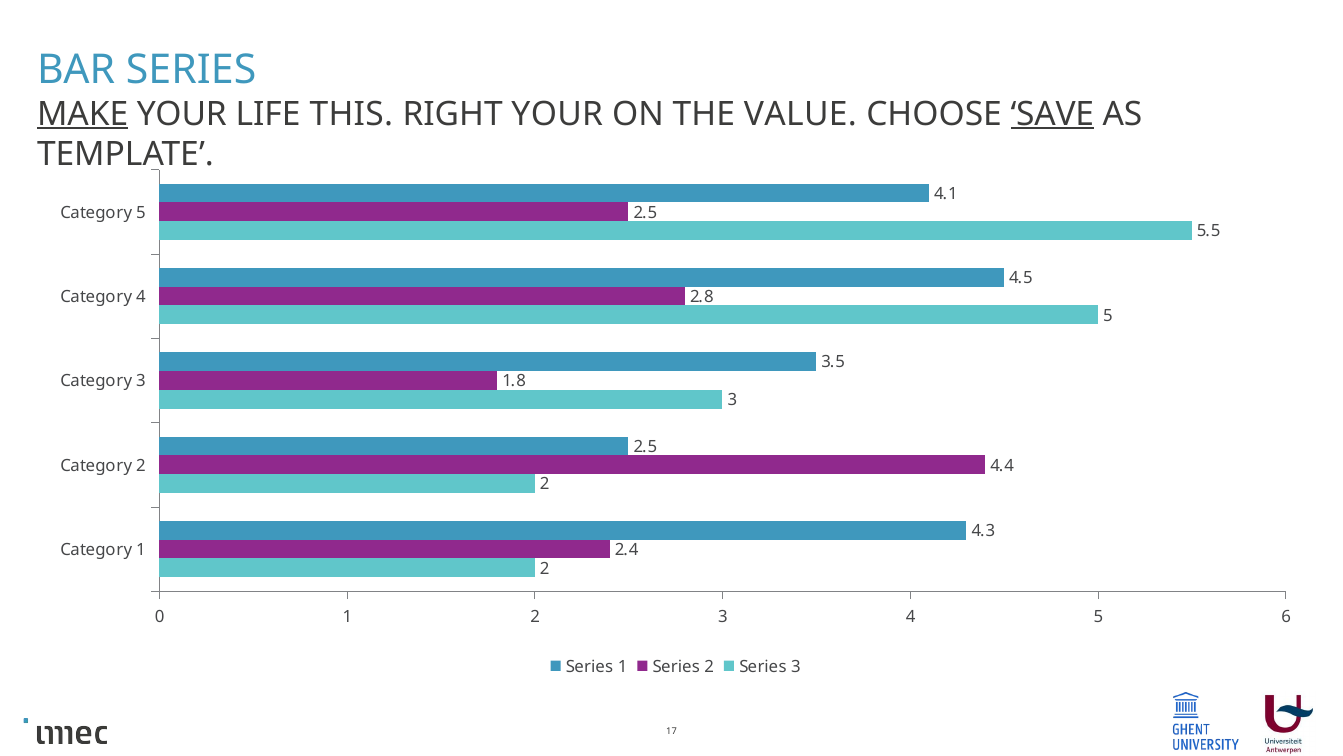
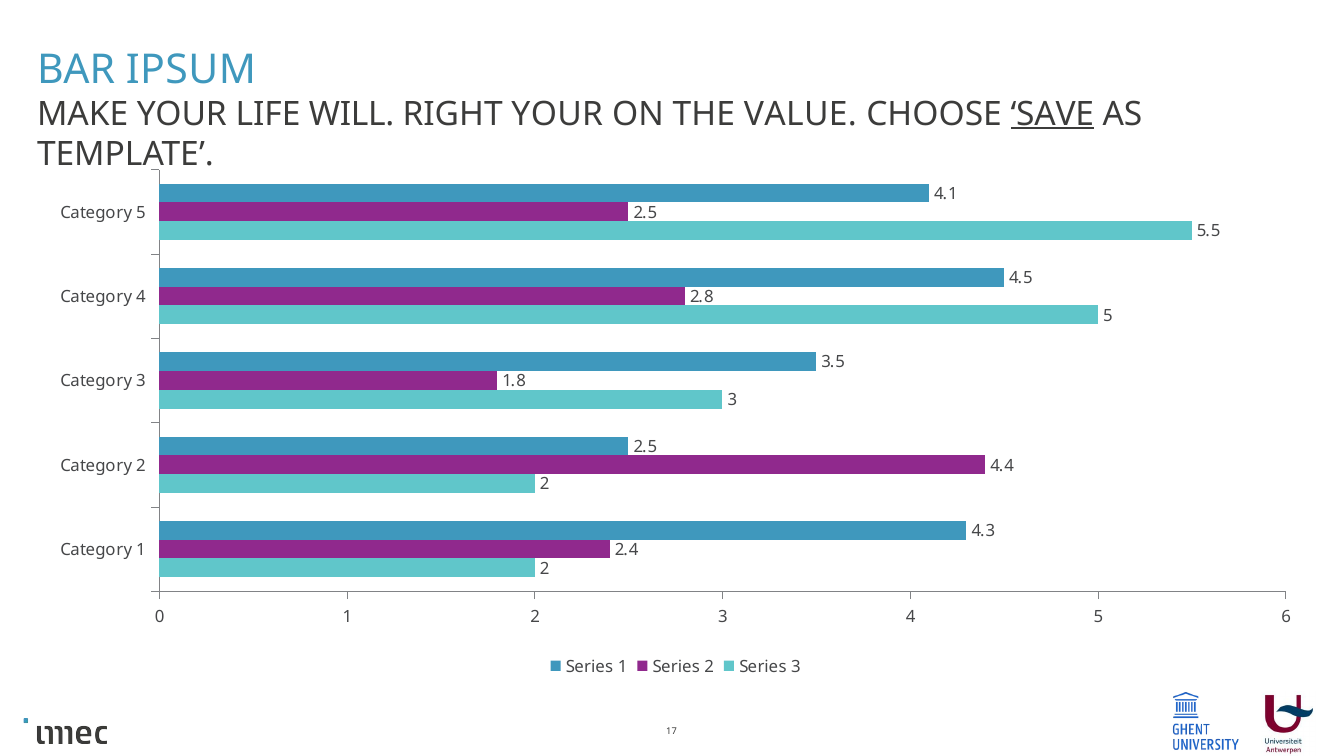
BAR SERIES: SERIES -> IPSUM
MAKE underline: present -> none
THIS: THIS -> WILL
